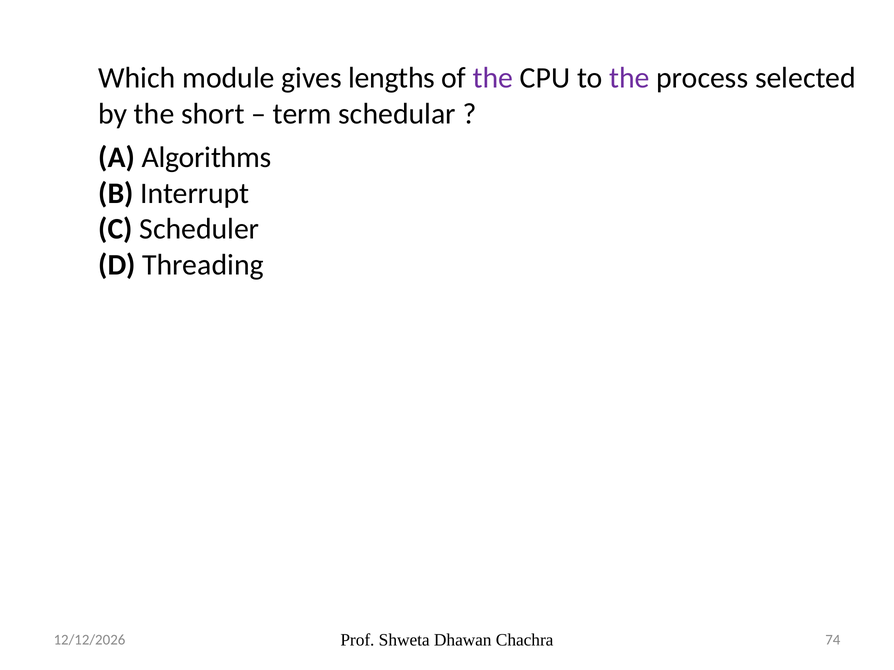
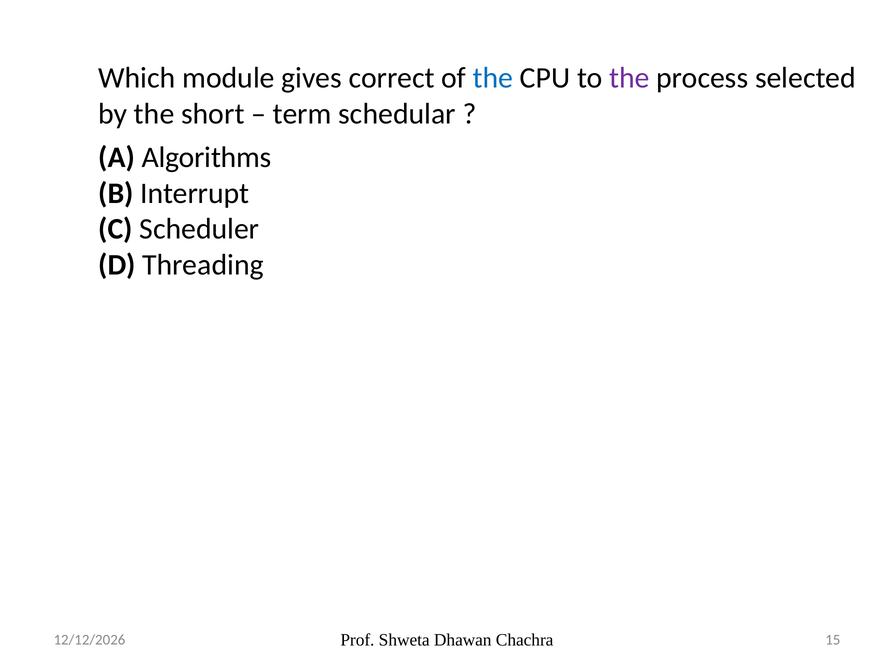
lengths: lengths -> correct
the at (493, 78) colour: purple -> blue
74: 74 -> 15
